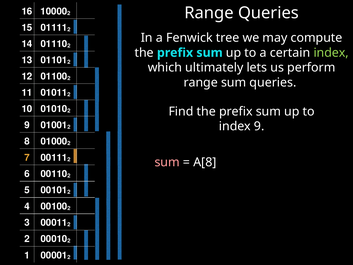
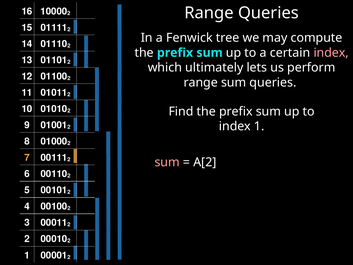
index at (331, 53) colour: light green -> pink
index 9: 9 -> 1
A[8: A[8 -> A[2
